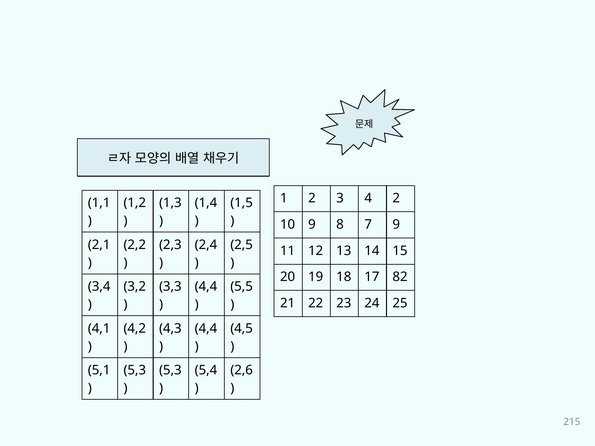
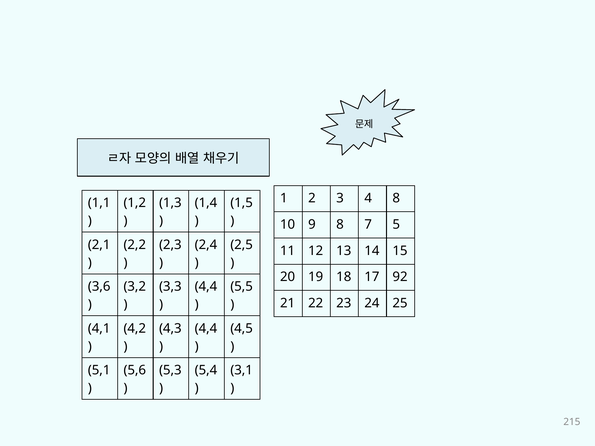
4 2: 2 -> 8
7 9: 9 -> 5
82: 82 -> 92
3,4: 3,4 -> 3,6
5,3 at (135, 370): 5,3 -> 5,6
2,6: 2,6 -> 3,1
